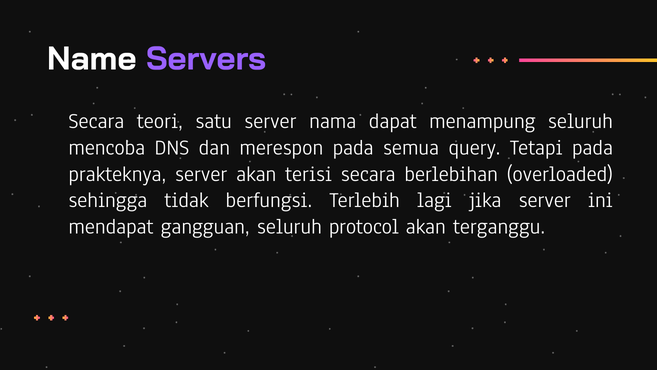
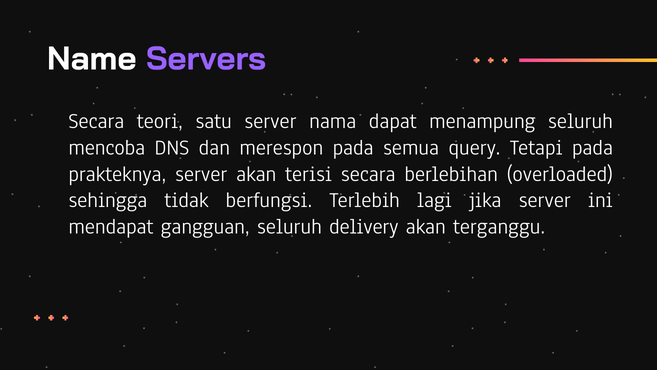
protocol: protocol -> delivery
